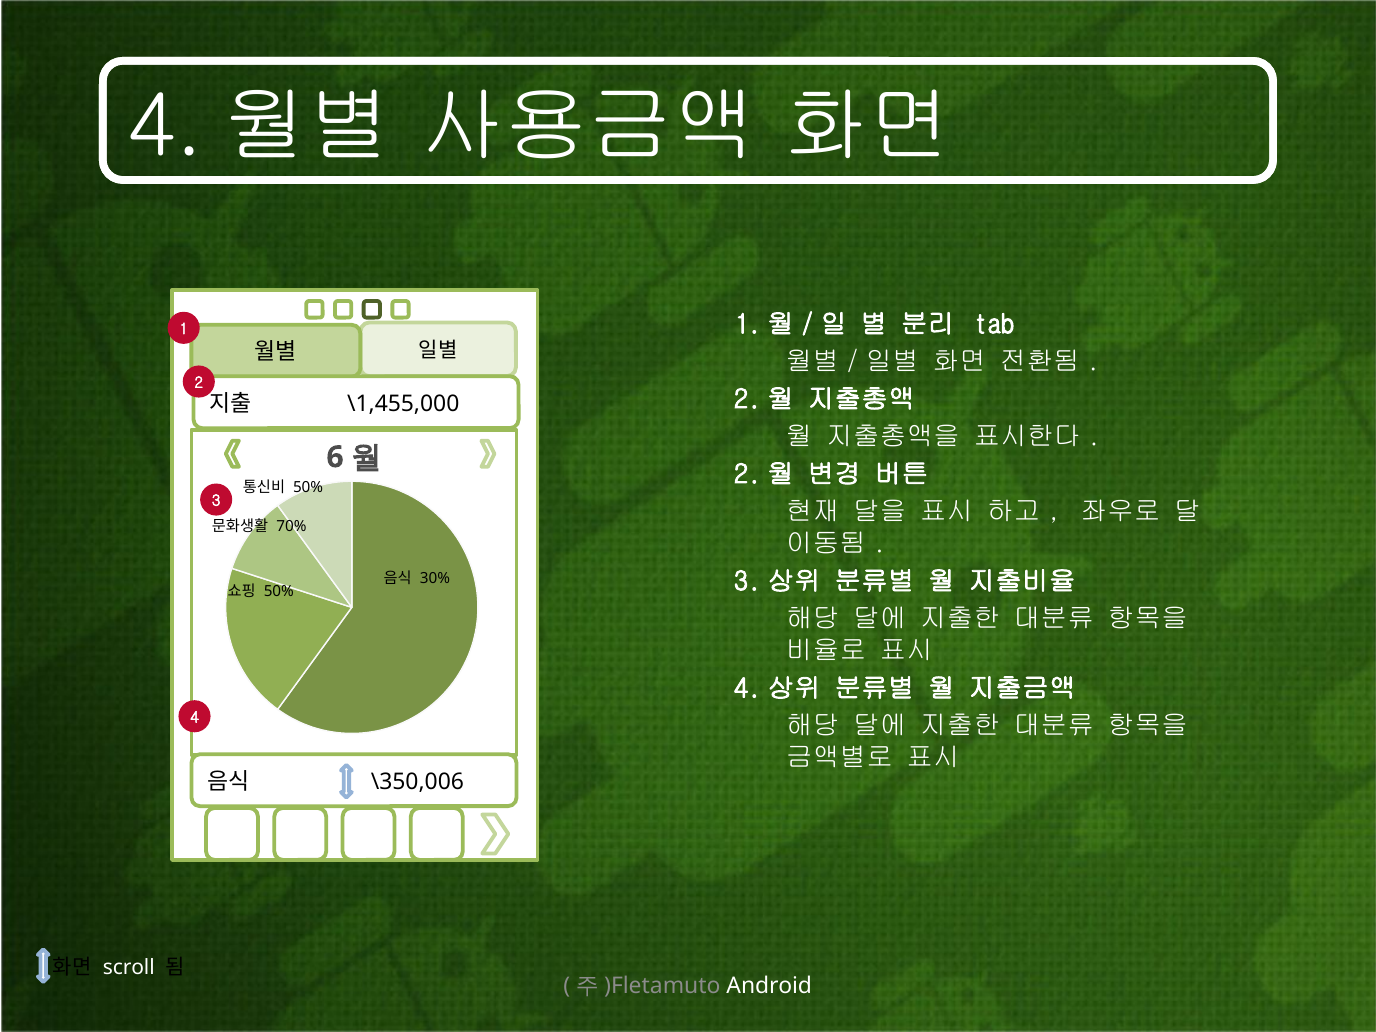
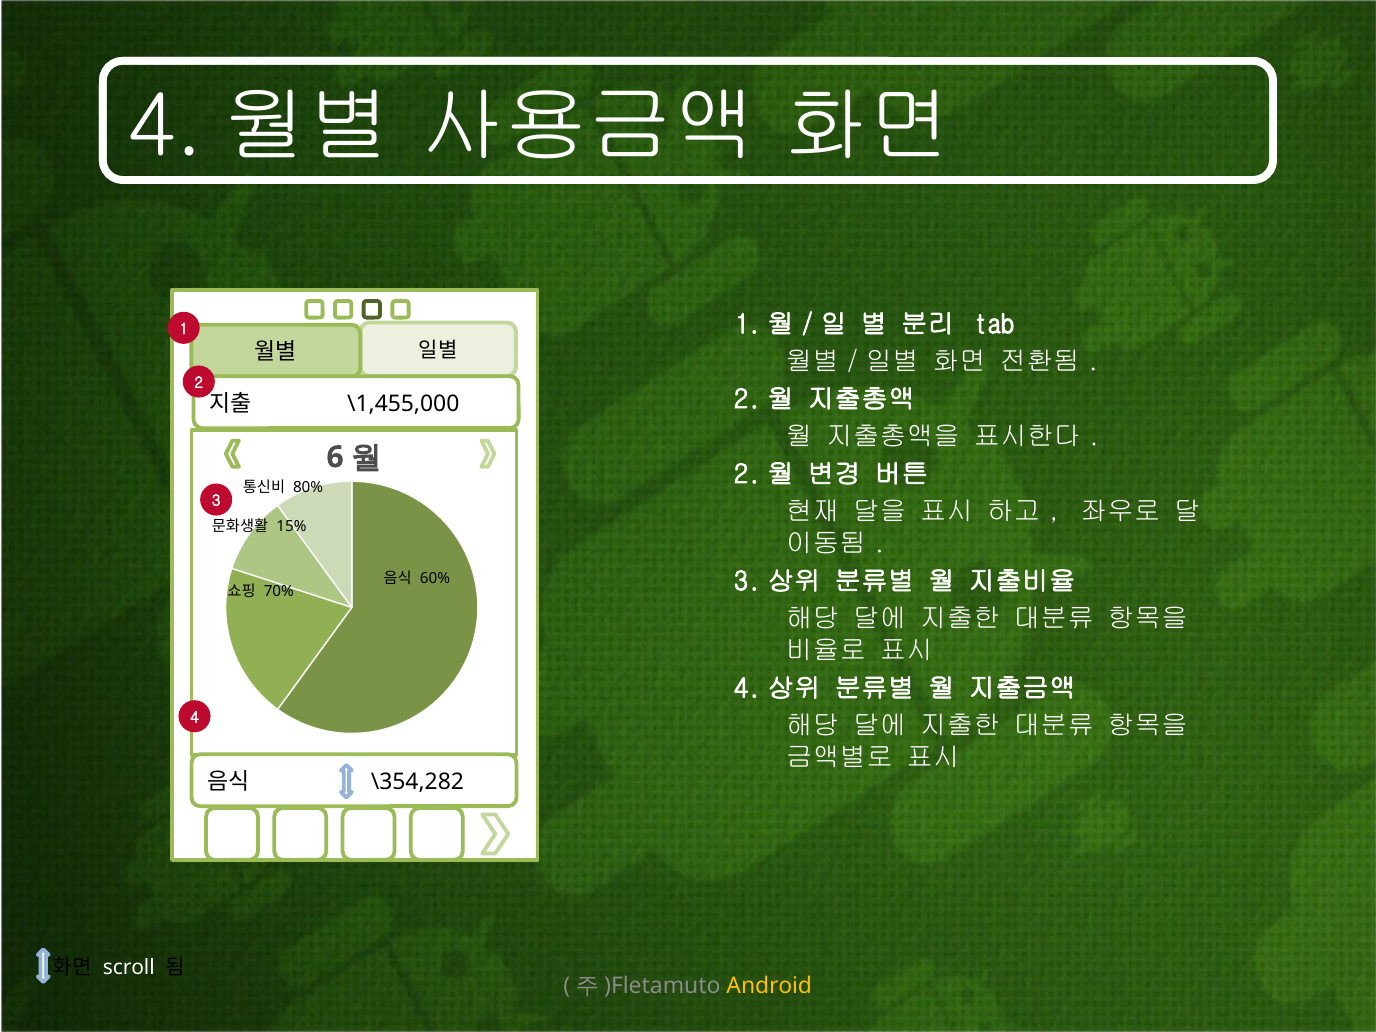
50% at (308, 487): 50% -> 80%
70%: 70% -> 15%
30%: 30% -> 60%
50% at (279, 591): 50% -> 70%
\350,006: \350,006 -> \354,282
Android colour: white -> yellow
